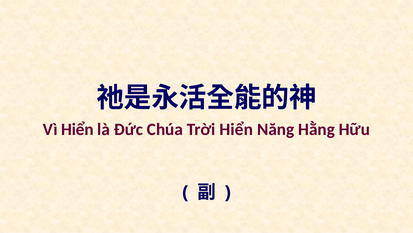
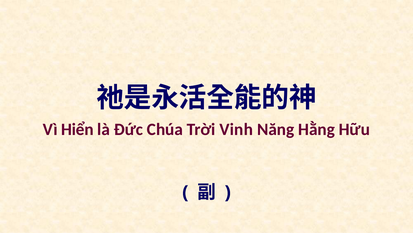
Trời Hiển: Hiển -> Vinh
